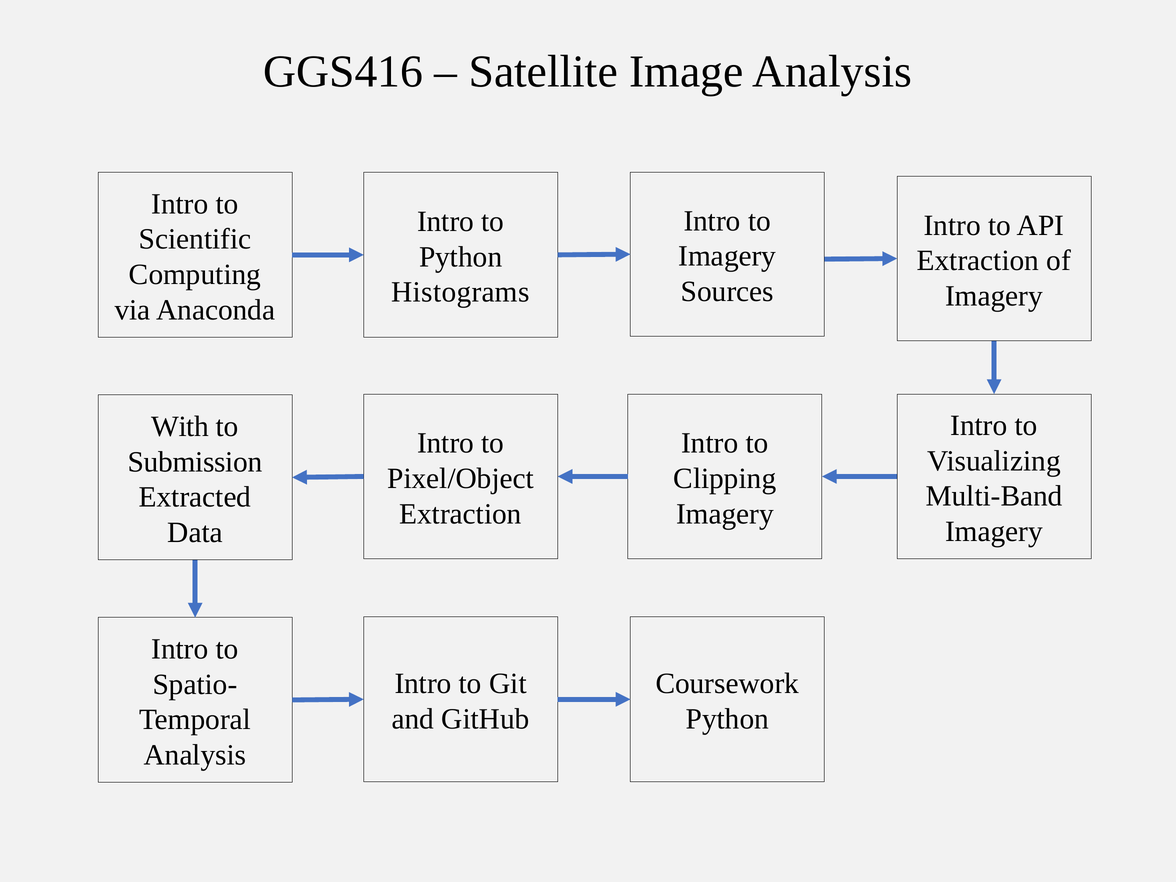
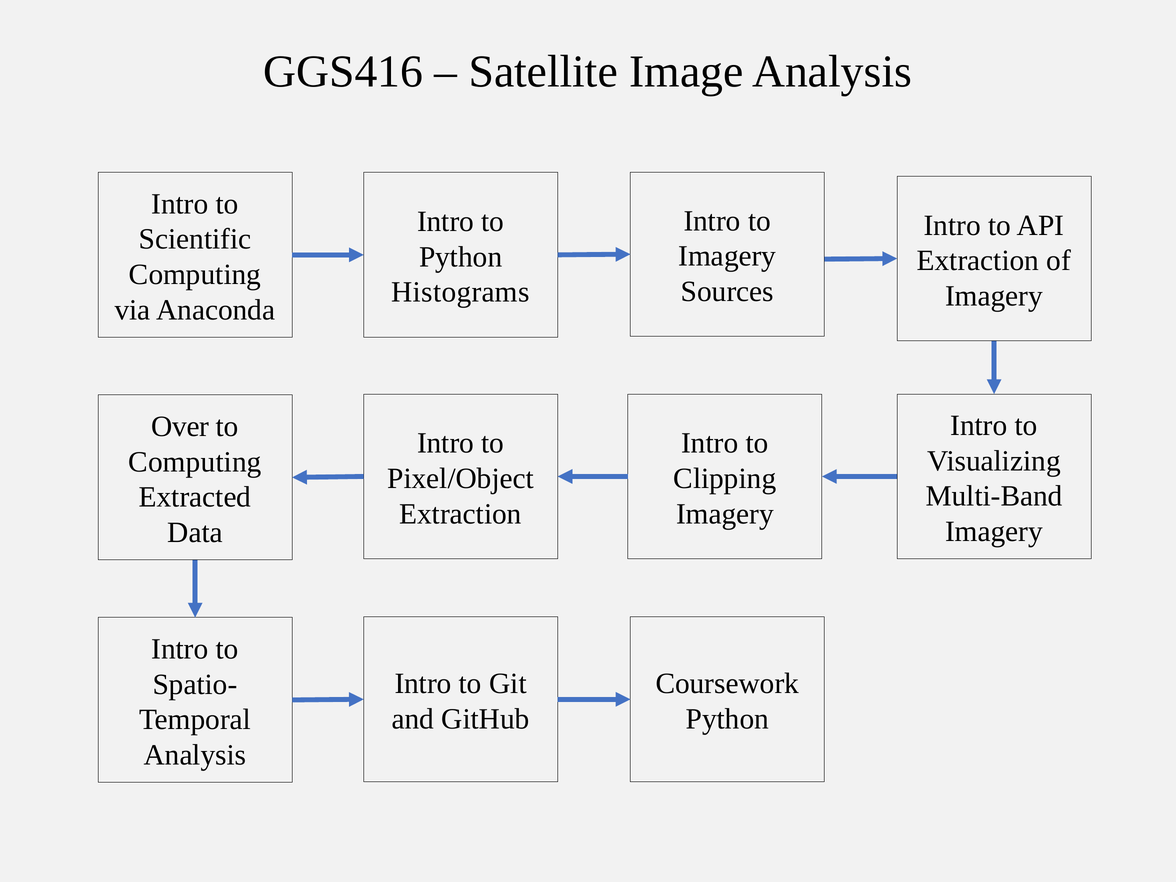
With: With -> Over
Submission at (195, 462): Submission -> Computing
